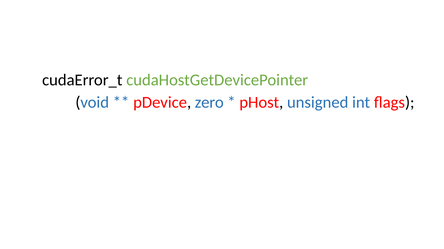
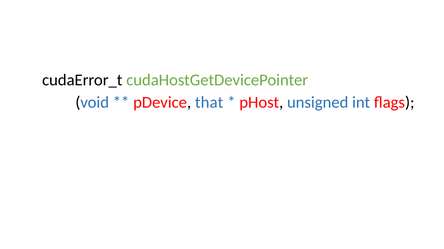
zero: zero -> that
